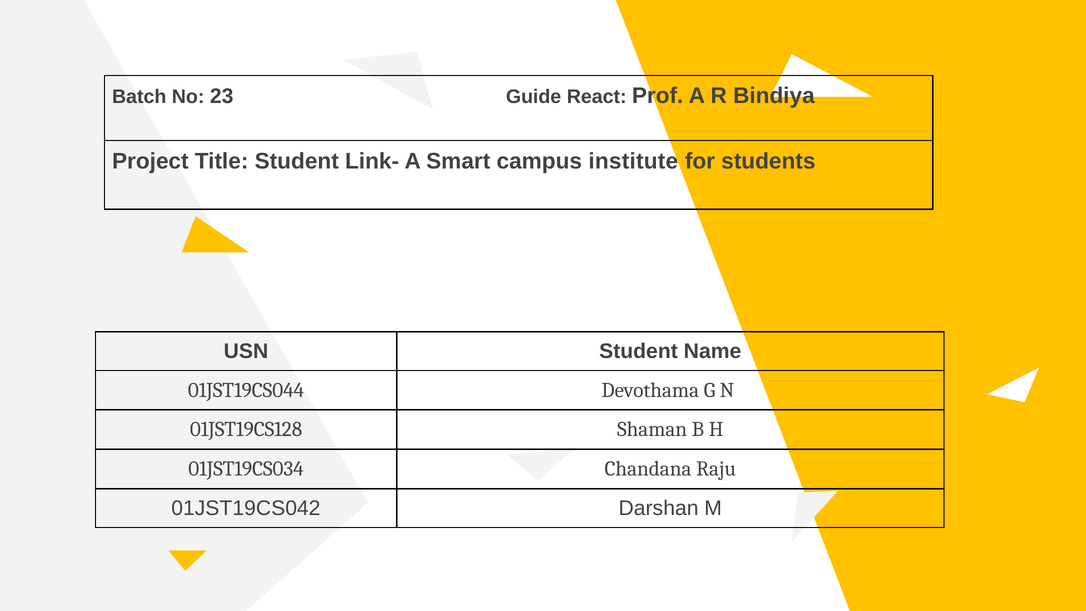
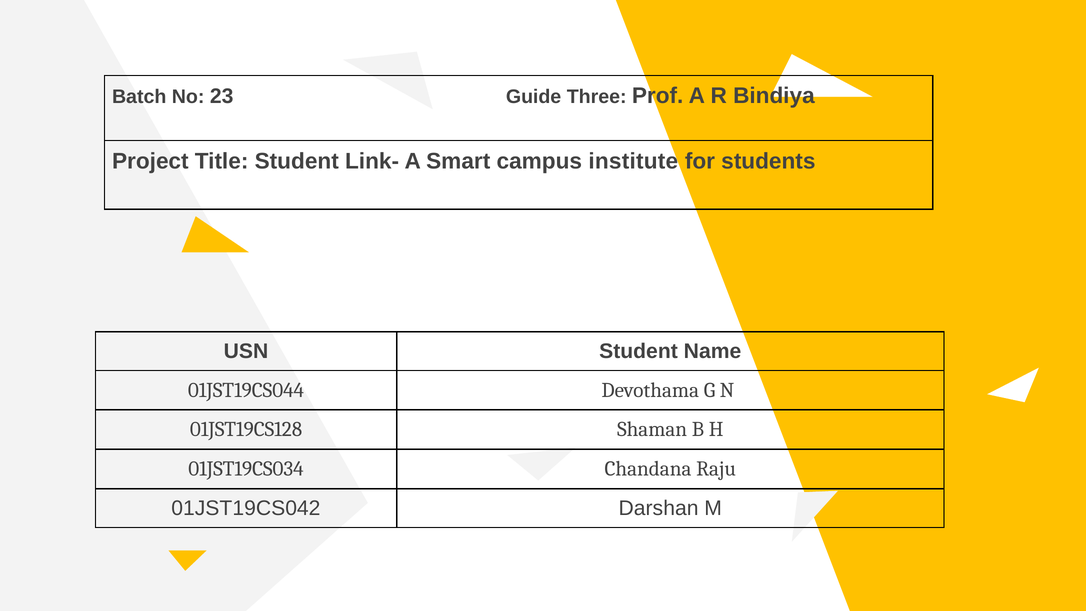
React: React -> Three
